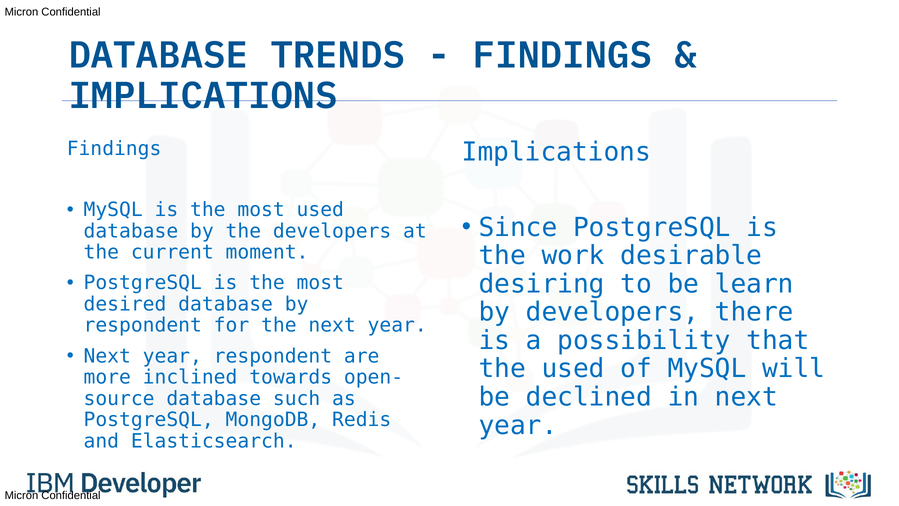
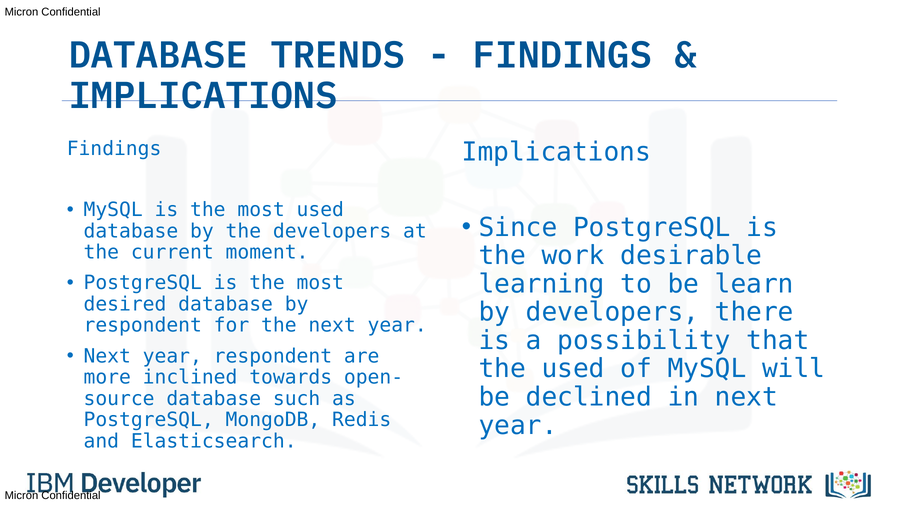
desiring: desiring -> learning
